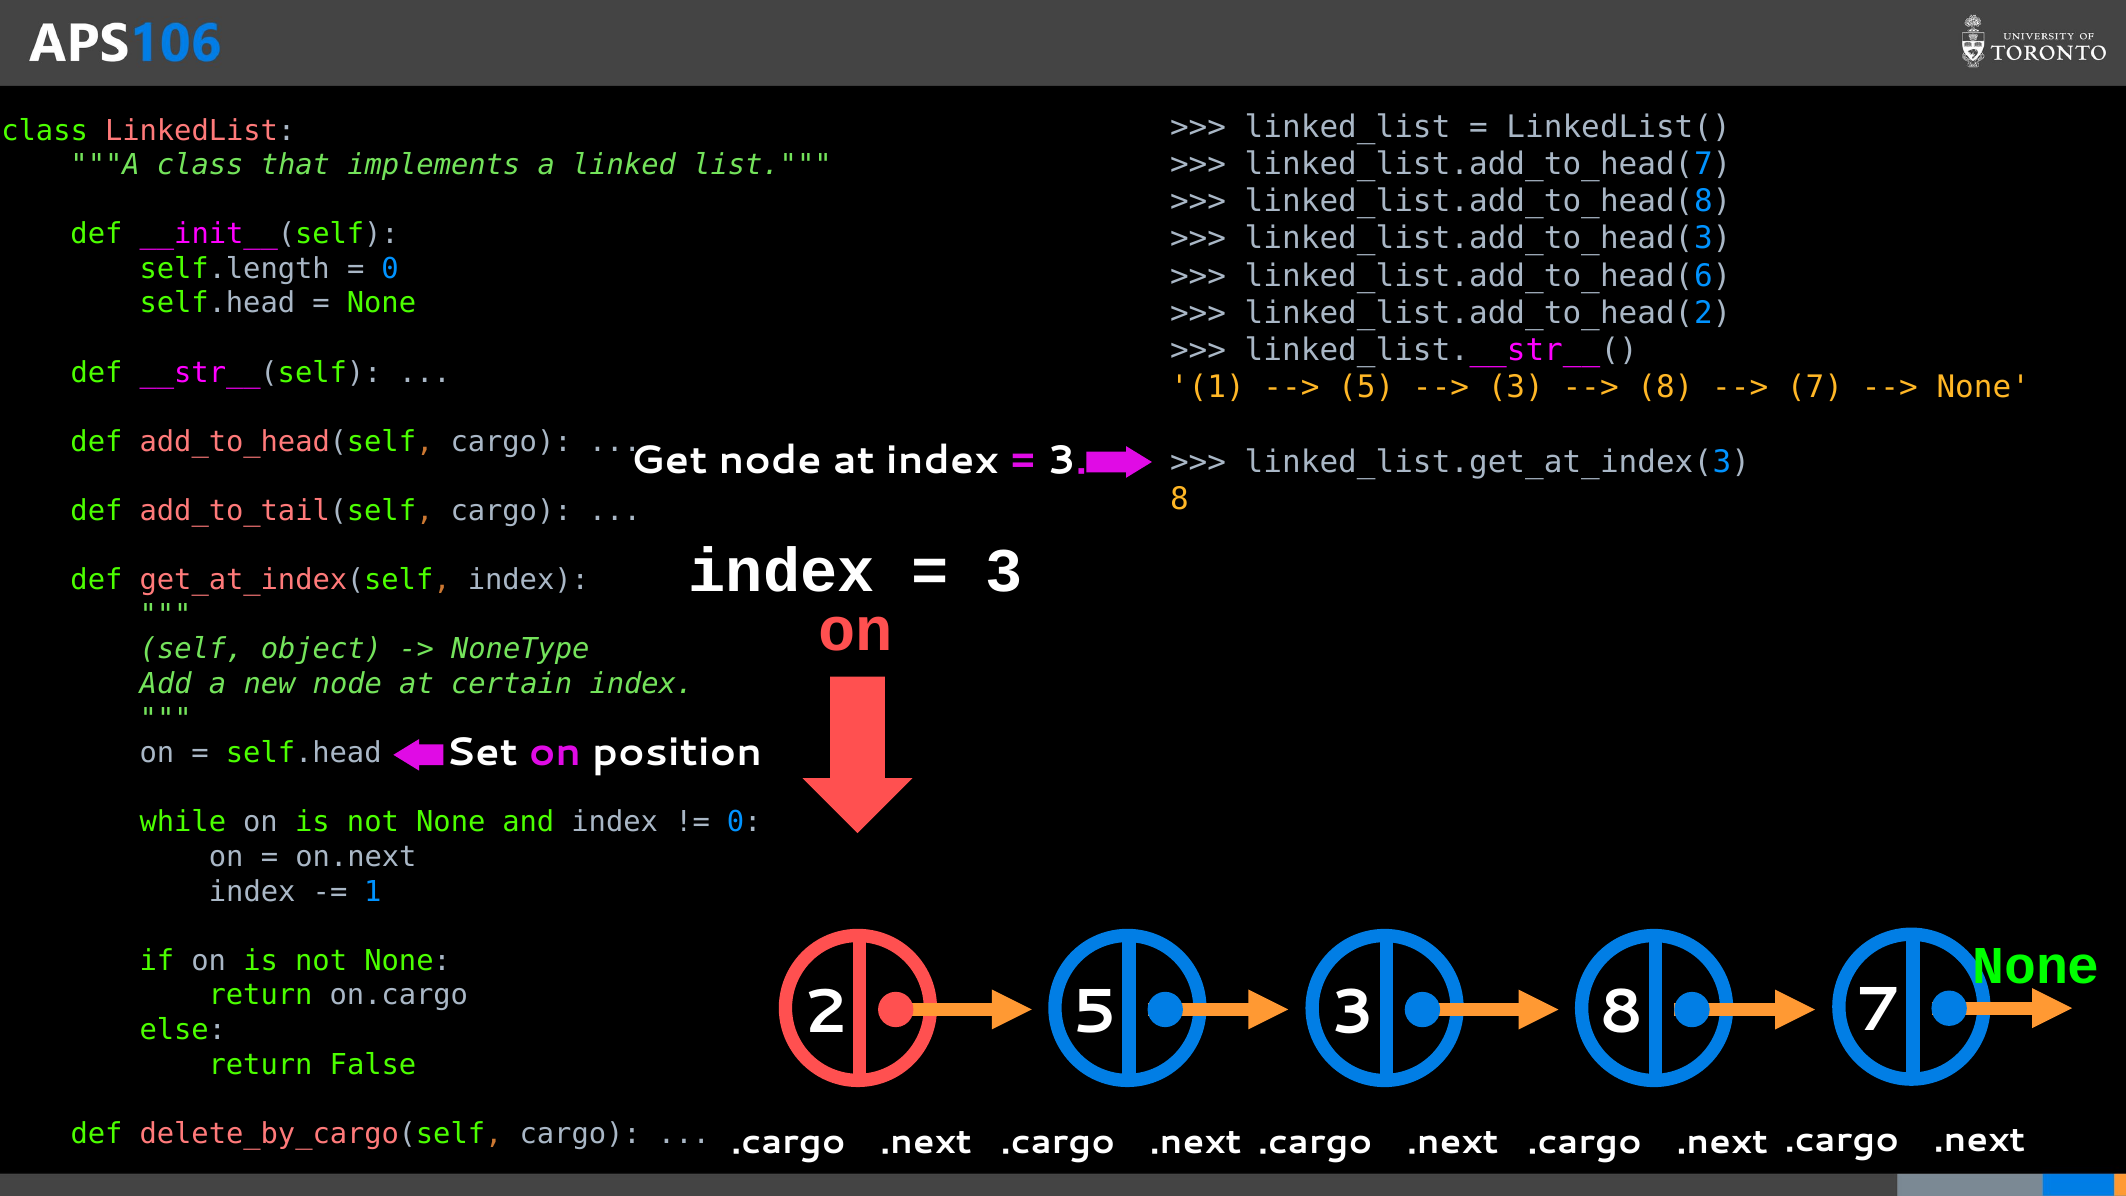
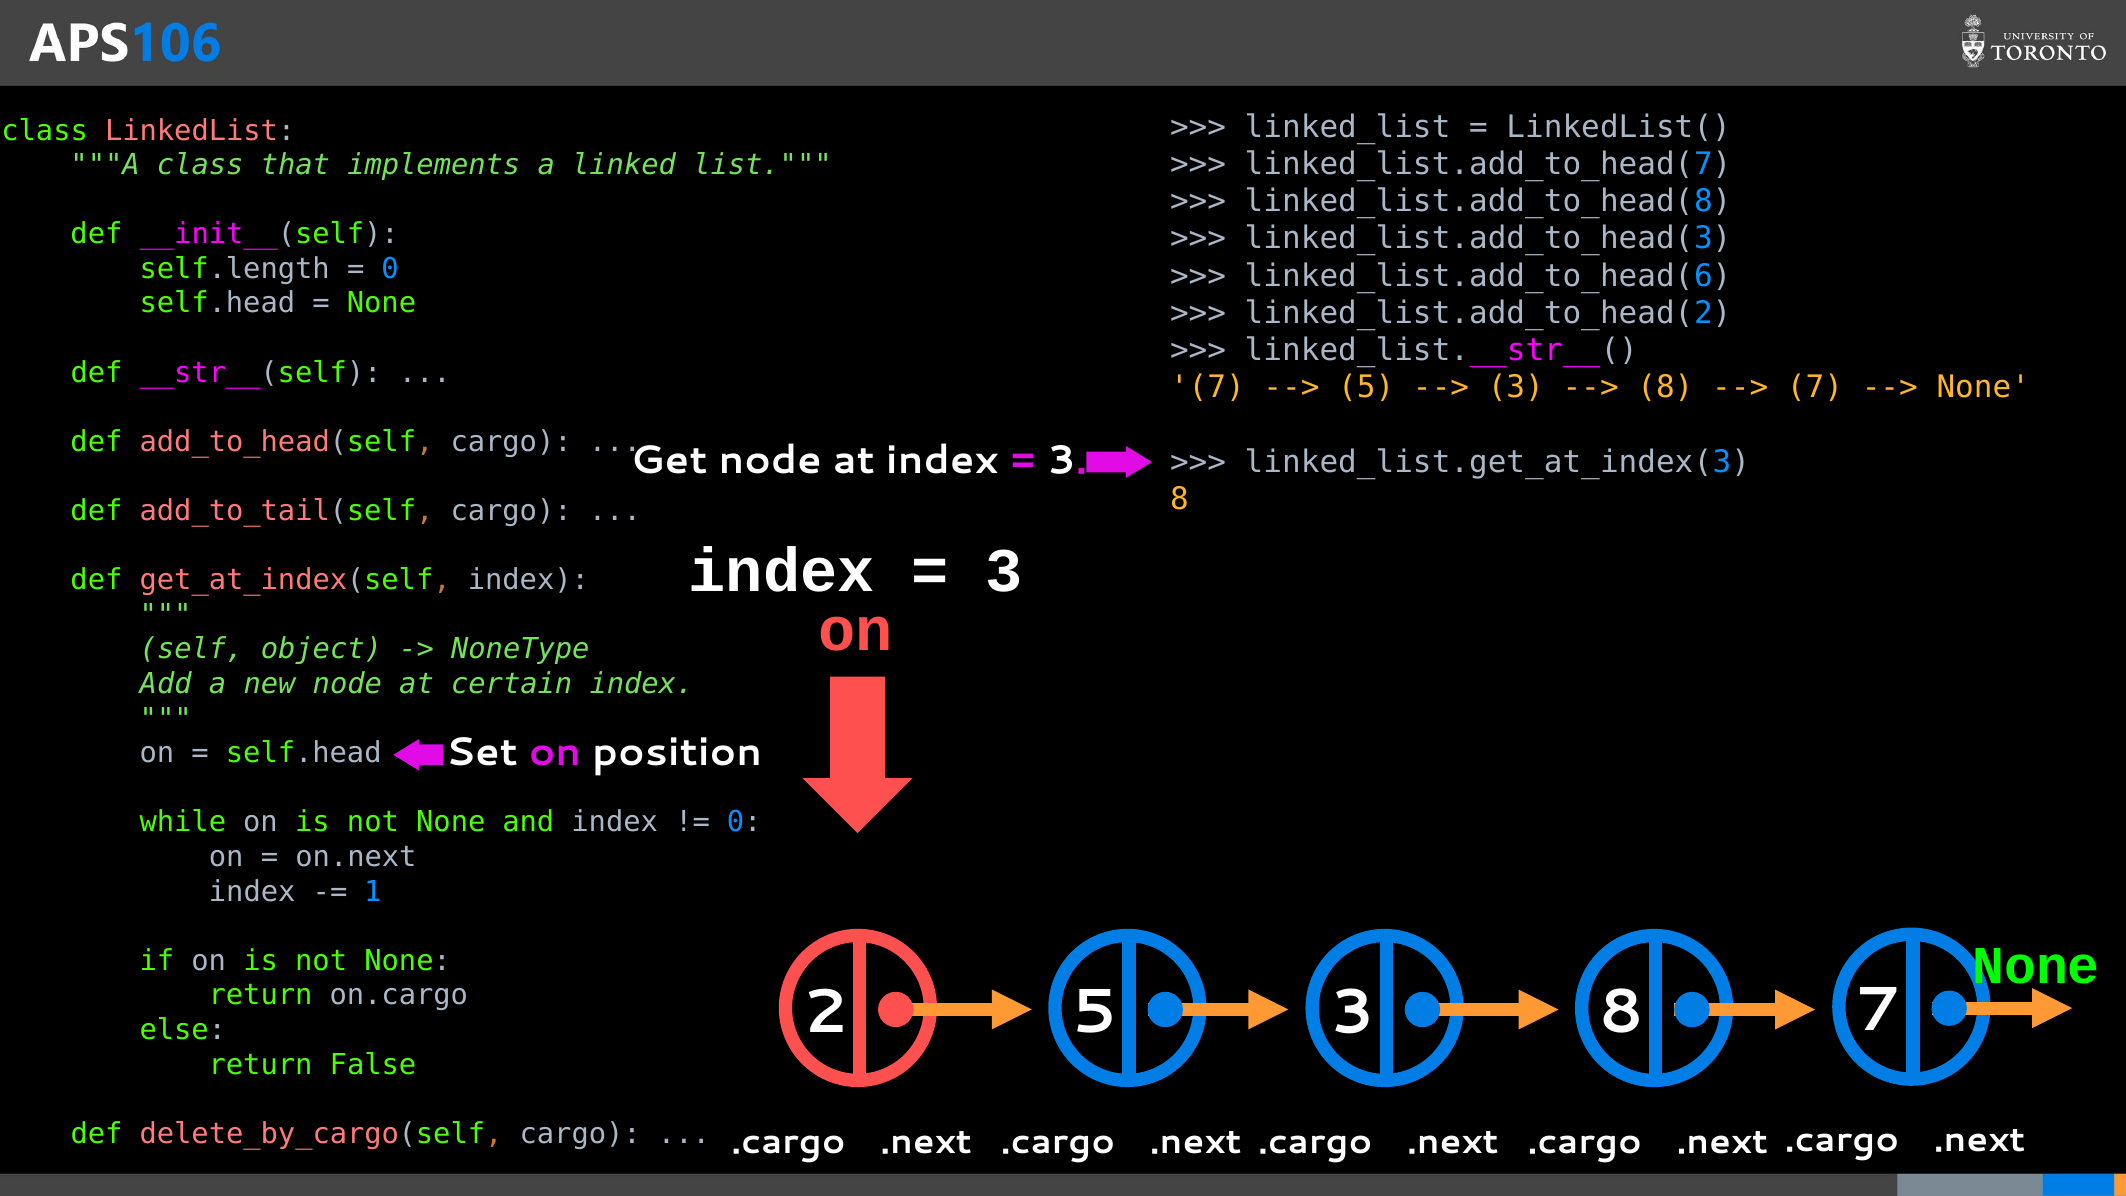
1 at (1207, 388): 1 -> 7
